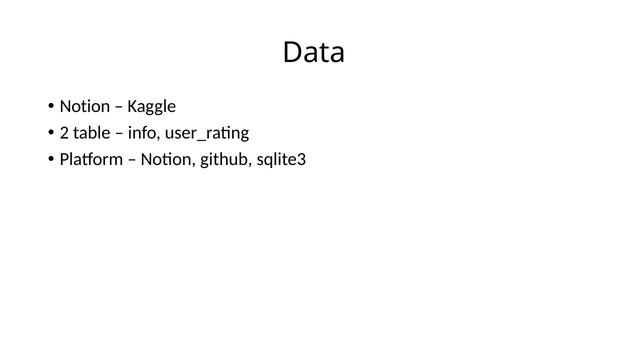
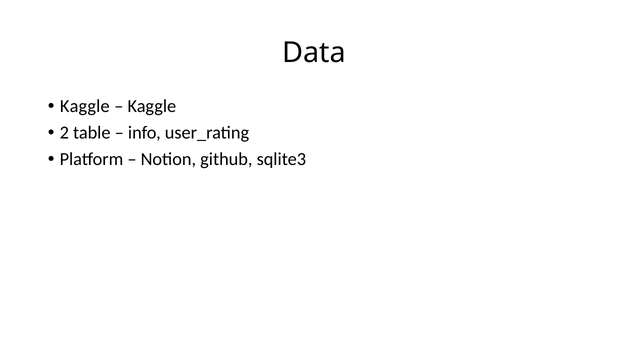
Notion at (85, 106): Notion -> Kaggle
